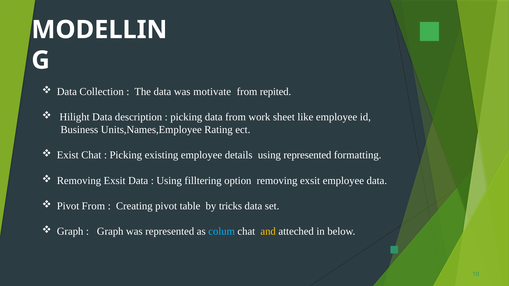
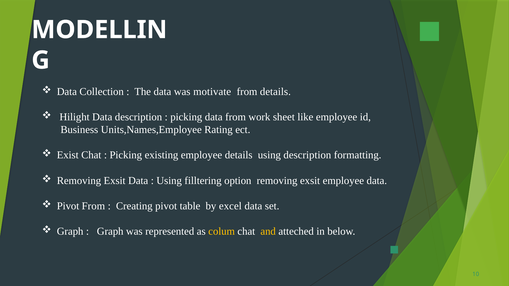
from repited: repited -> details
using represented: represented -> description
tricks: tricks -> excel
colum colour: light blue -> yellow
